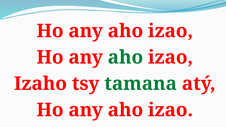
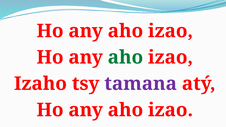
tamana colour: green -> purple
